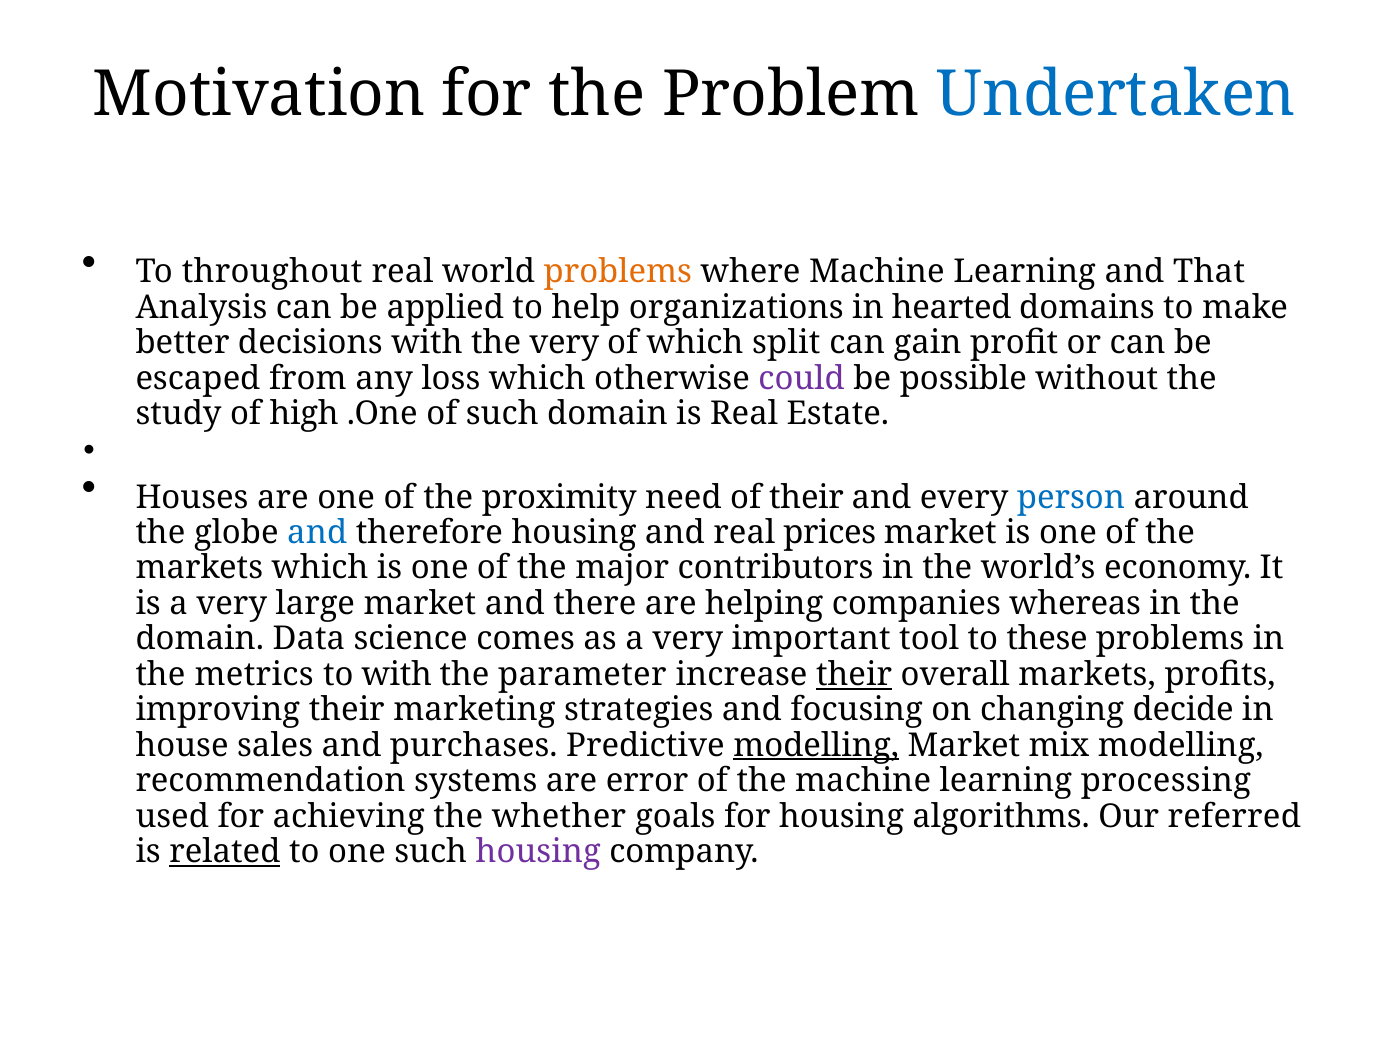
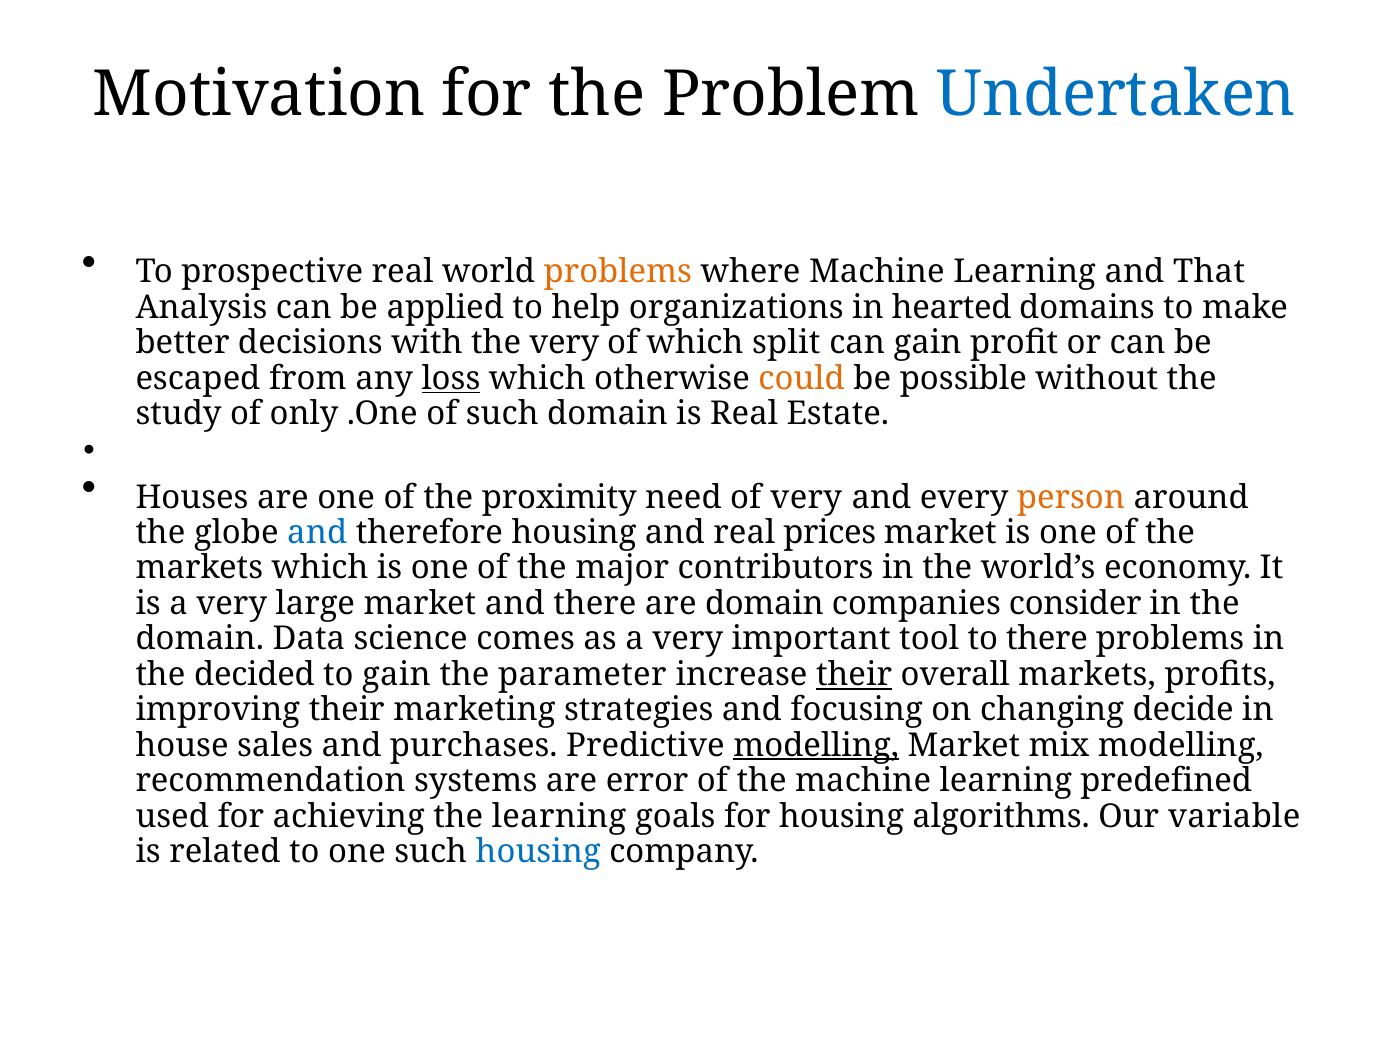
throughout: throughout -> prospective
loss underline: none -> present
could colour: purple -> orange
high: high -> only
of their: their -> very
person colour: blue -> orange
are helping: helping -> domain
whereas: whereas -> consider
to these: these -> there
metrics: metrics -> decided
to with: with -> gain
processing: processing -> predefined
the whether: whether -> learning
referred: referred -> variable
related underline: present -> none
housing at (538, 852) colour: purple -> blue
